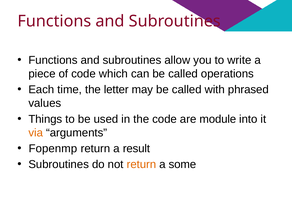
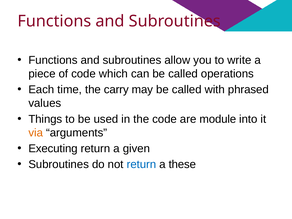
letter: letter -> carry
Fopenmp: Fopenmp -> Executing
result: result -> given
return at (141, 164) colour: orange -> blue
some: some -> these
